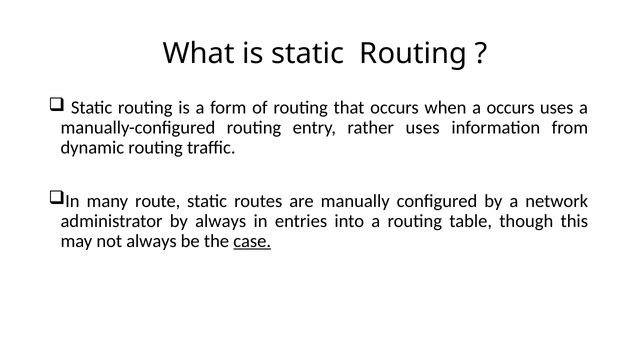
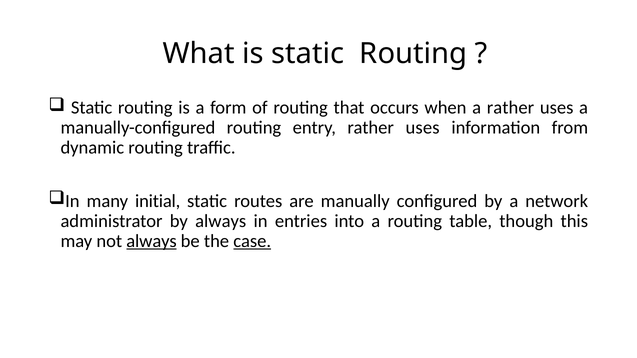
a occurs: occurs -> rather
route: route -> initial
always at (152, 241) underline: none -> present
